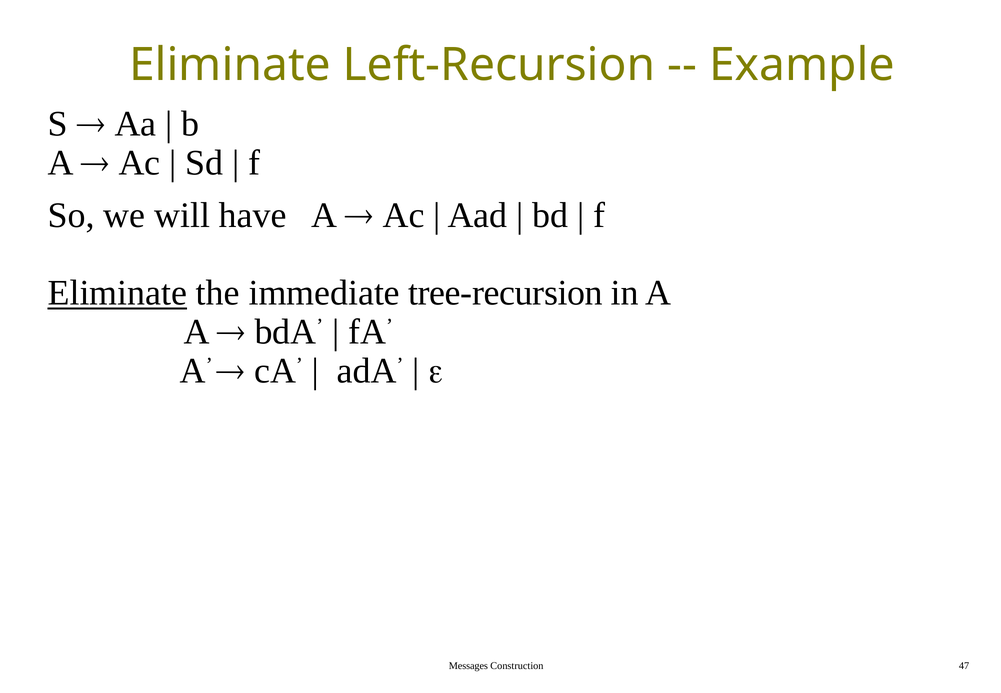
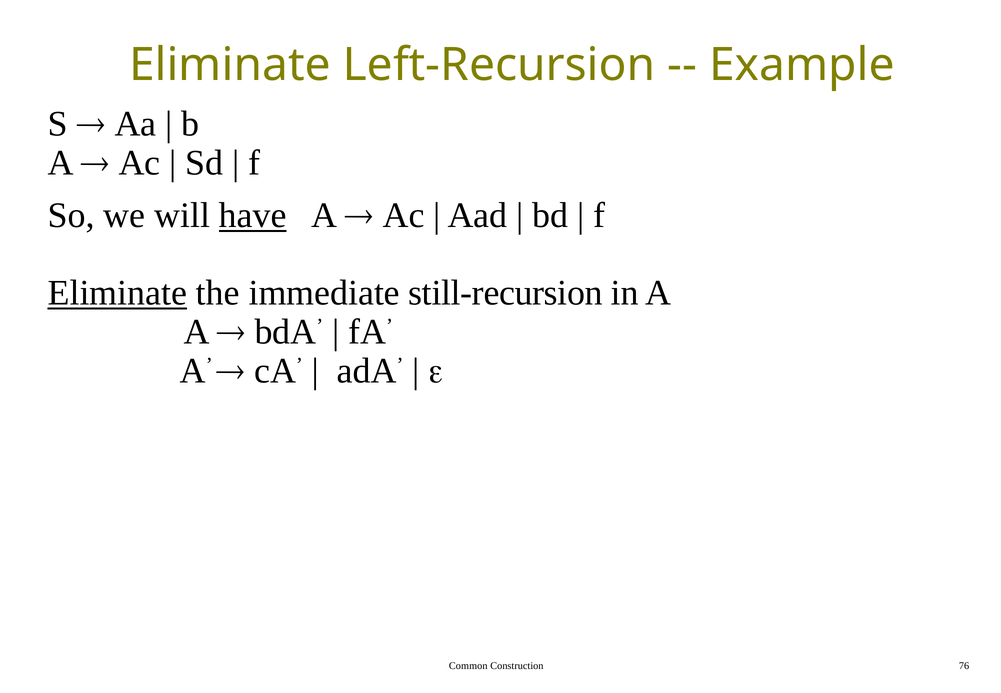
have underline: none -> present
tree-recursion: tree-recursion -> still-recursion
Messages: Messages -> Common
47: 47 -> 76
